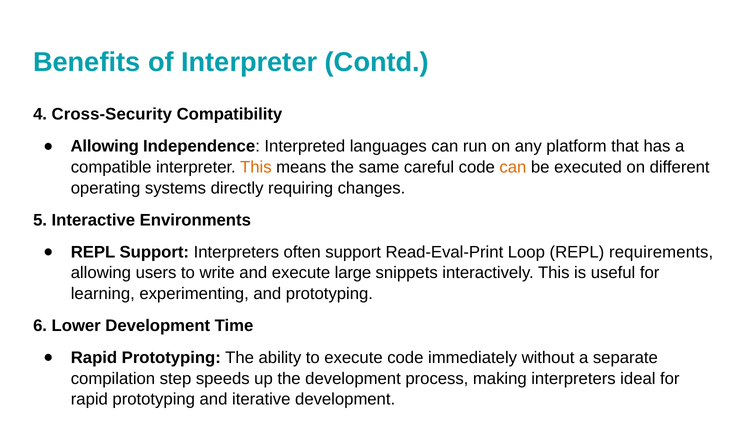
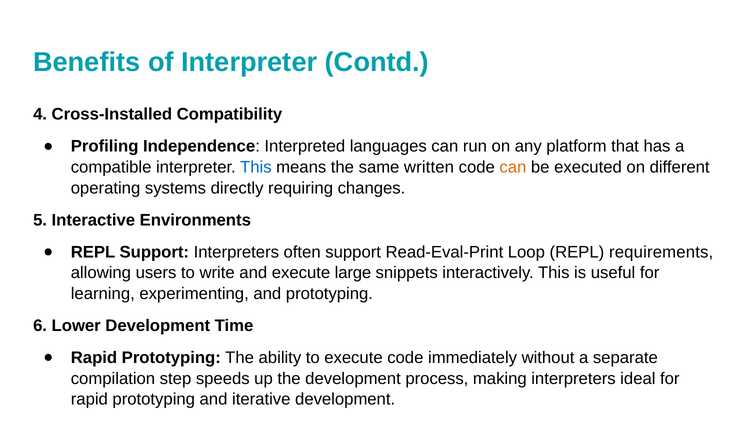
Cross-Security: Cross-Security -> Cross-Installed
Allowing at (105, 146): Allowing -> Profiling
This at (256, 167) colour: orange -> blue
careful: careful -> written
